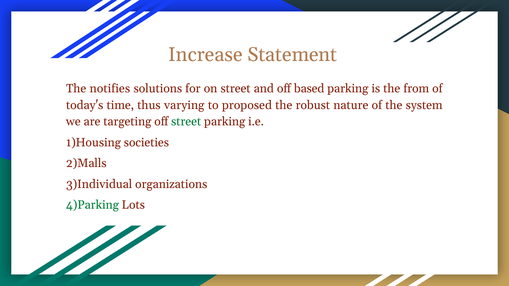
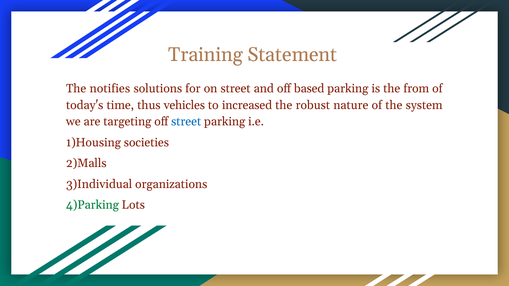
Increase: Increase -> Training
varying: varying -> vehicles
proposed: proposed -> increased
street at (186, 122) colour: green -> blue
